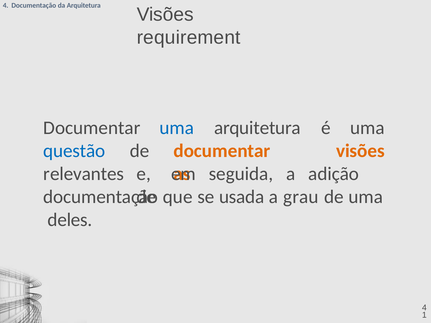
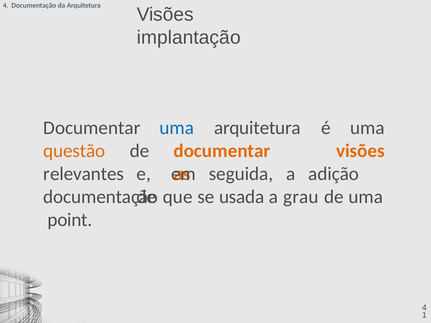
requirement: requirement -> implantação
questão colour: blue -> orange
deles: deles -> point
